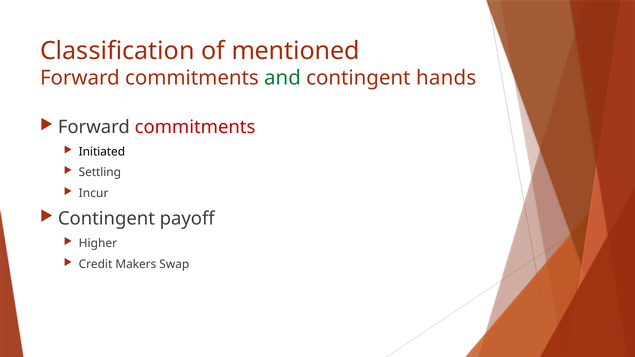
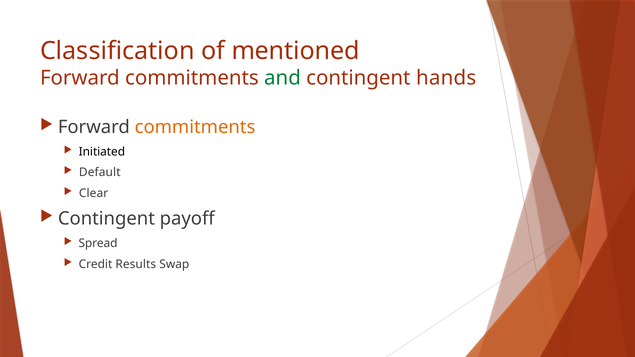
commitments at (195, 127) colour: red -> orange
Settling: Settling -> Default
Incur: Incur -> Clear
Higher: Higher -> Spread
Makers: Makers -> Results
